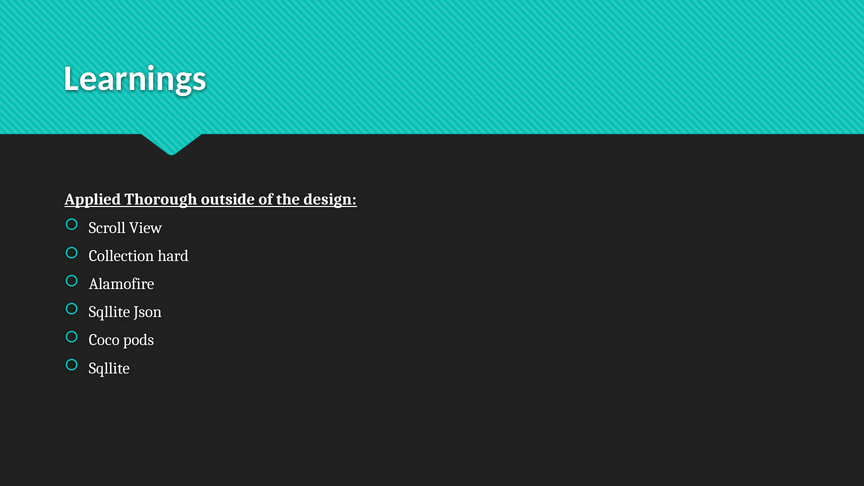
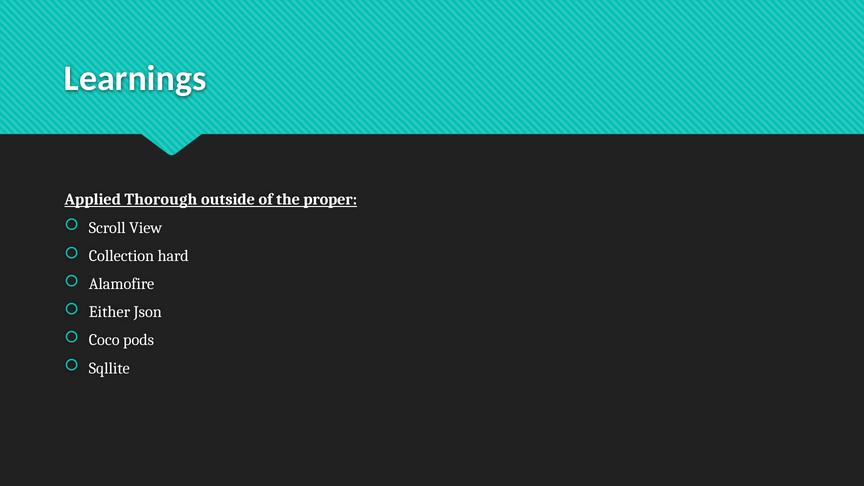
design: design -> proper
Sqllite at (109, 312): Sqllite -> Either
